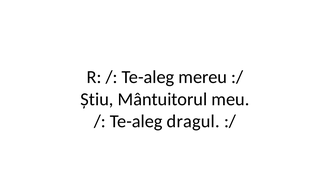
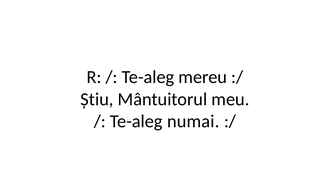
dragul: dragul -> numai
